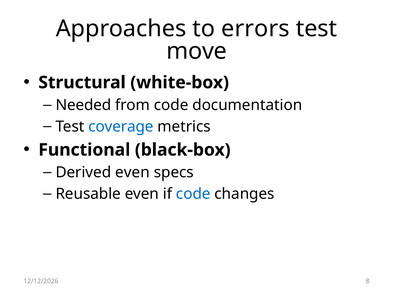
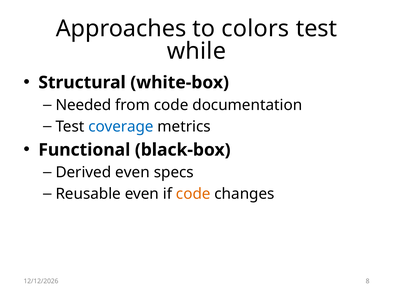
errors: errors -> colors
move: move -> while
code at (193, 194) colour: blue -> orange
